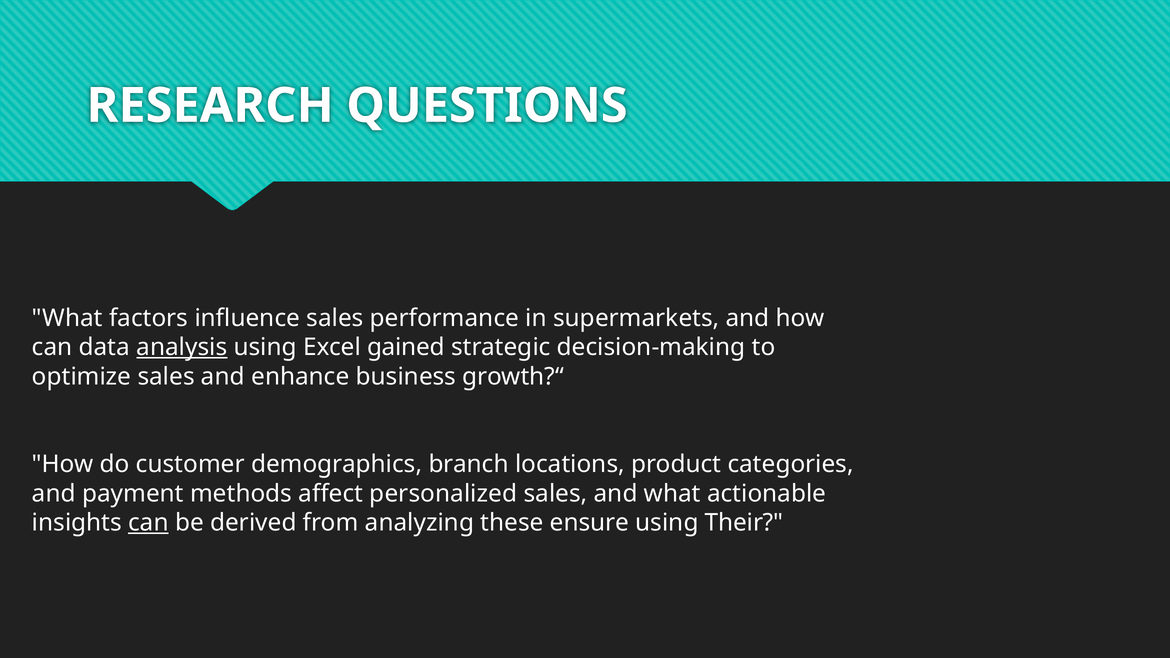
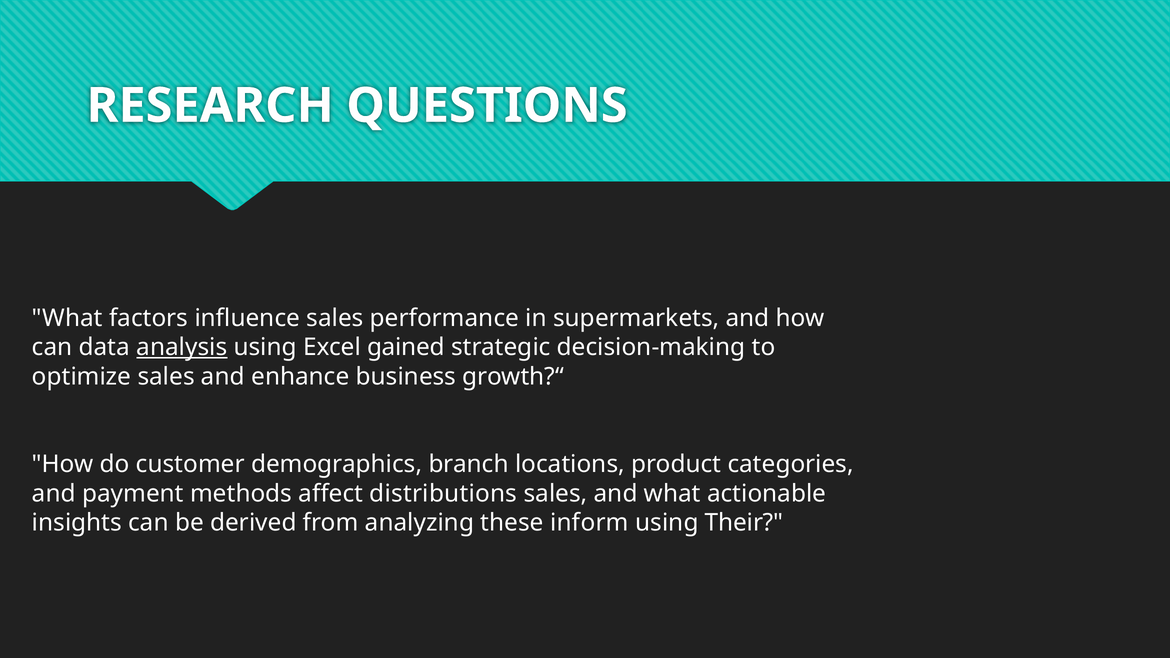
personalized: personalized -> distributions
can at (148, 523) underline: present -> none
ensure: ensure -> inform
